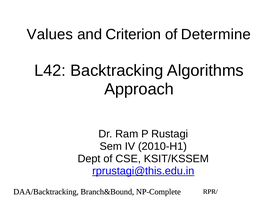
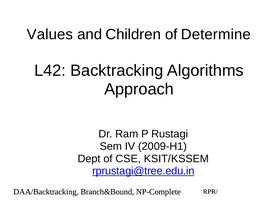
Criterion: Criterion -> Children
2010-H1: 2010-H1 -> 2009-H1
rprustagi@this.edu.in: rprustagi@this.edu.in -> rprustagi@tree.edu.in
